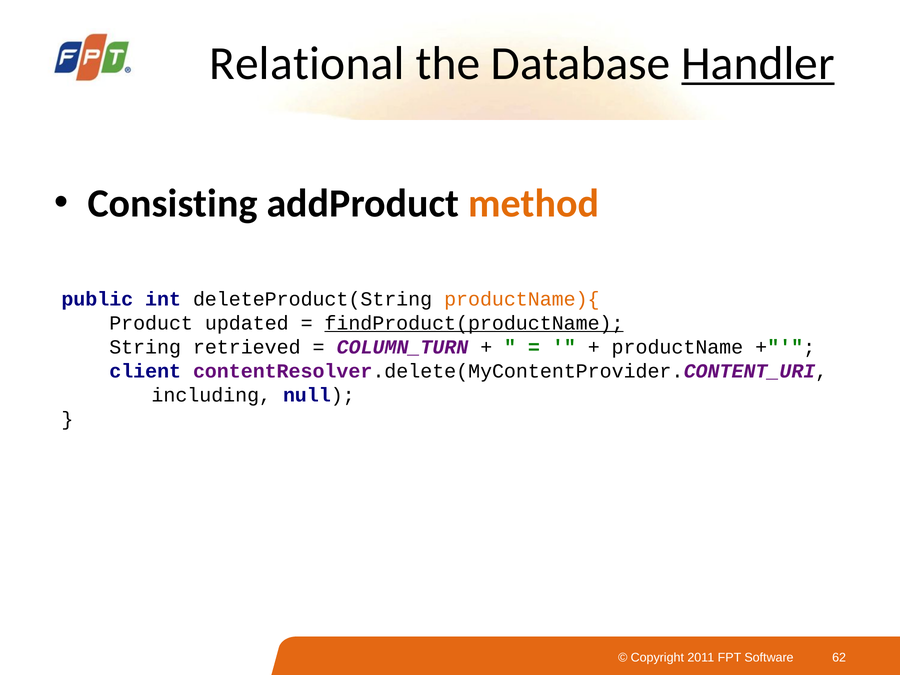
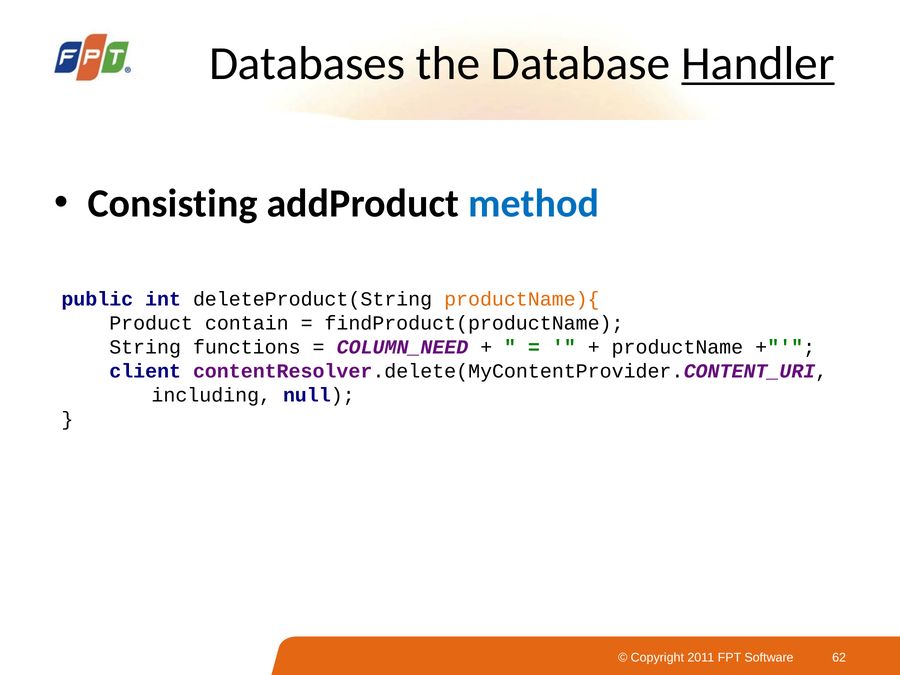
Relational: Relational -> Databases
method colour: orange -> blue
updated: updated -> contain
findProduct(productName underline: present -> none
retrieved: retrieved -> functions
COLUMN_TURN: COLUMN_TURN -> COLUMN_NEED
